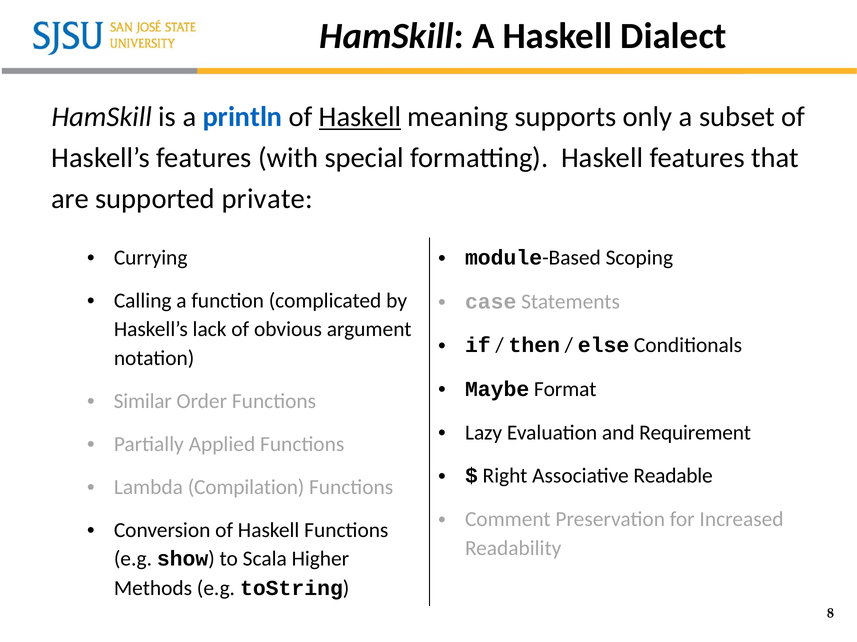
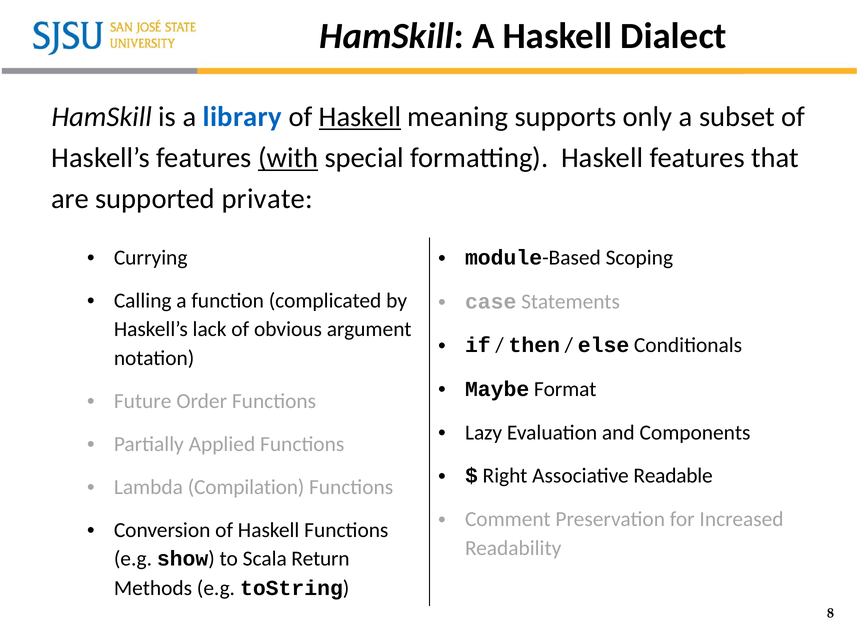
println: println -> library
with underline: none -> present
Similar: Similar -> Future
Requirement: Requirement -> Components
Higher: Higher -> Return
